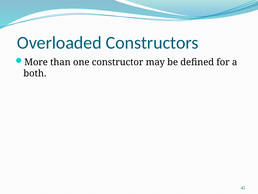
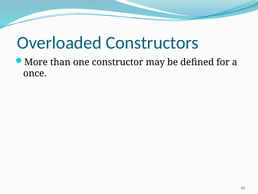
both: both -> once
